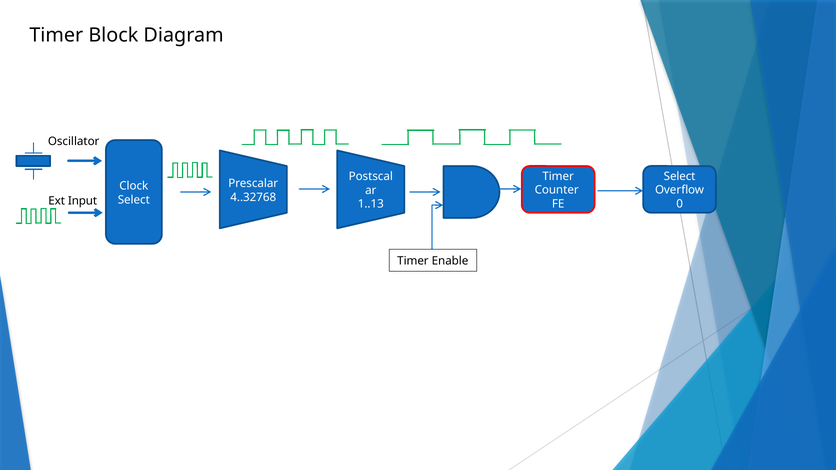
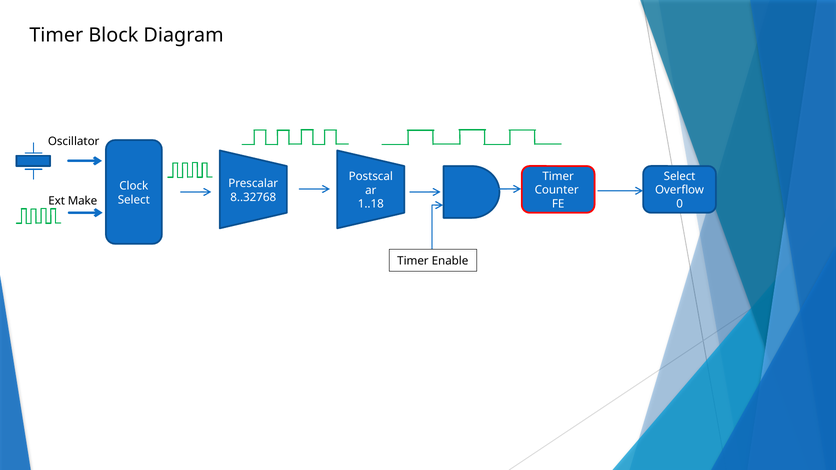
4..32768: 4..32768 -> 8..32768
Input: Input -> Make
1..13: 1..13 -> 1..18
